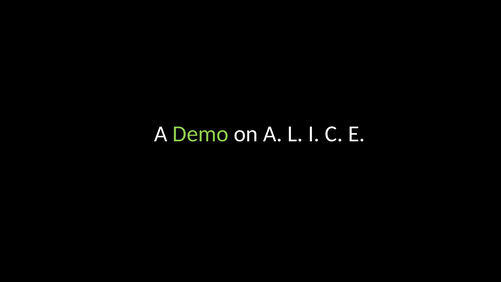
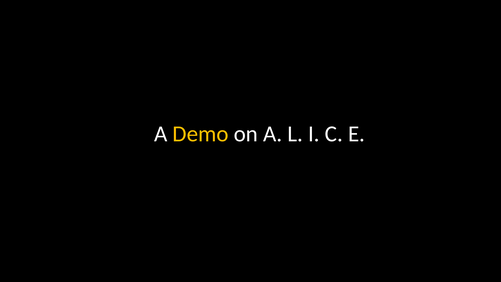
Demo colour: light green -> yellow
